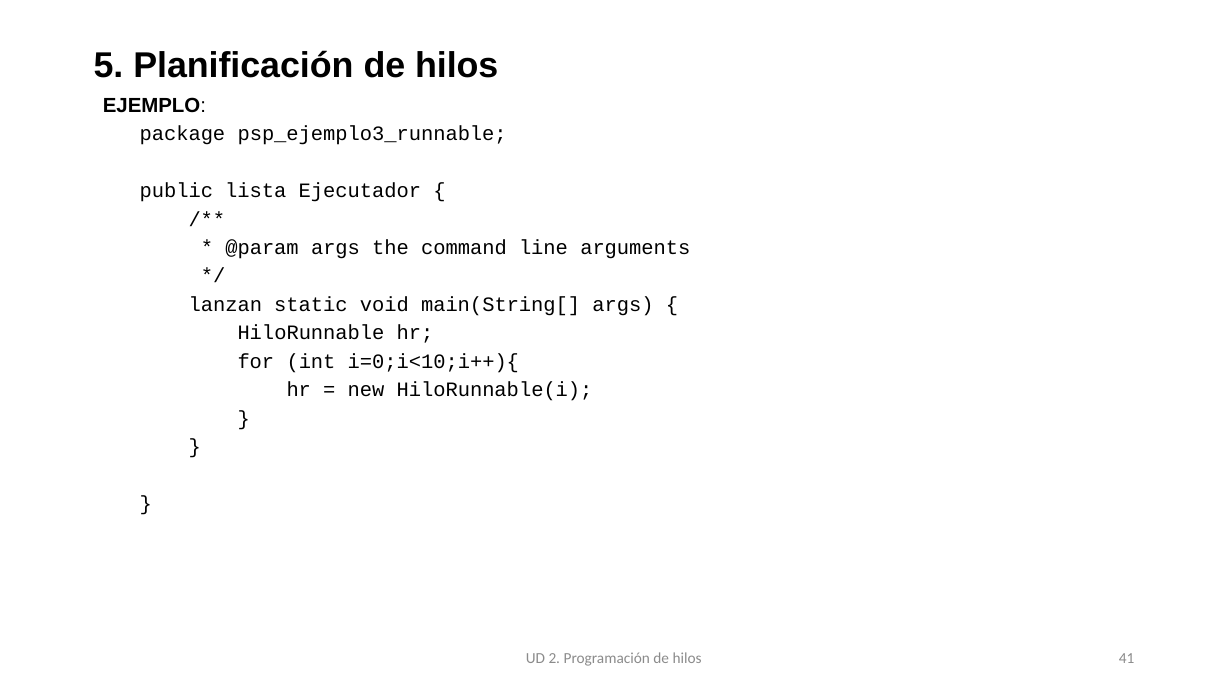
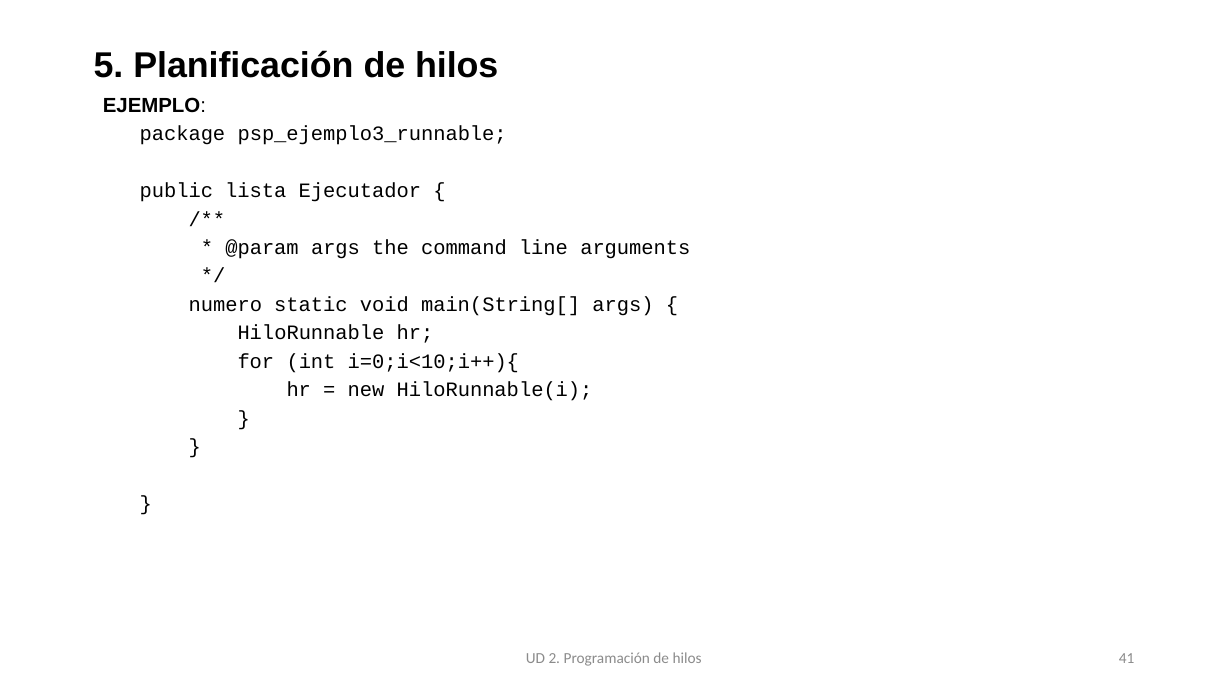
lanzan: lanzan -> numero
